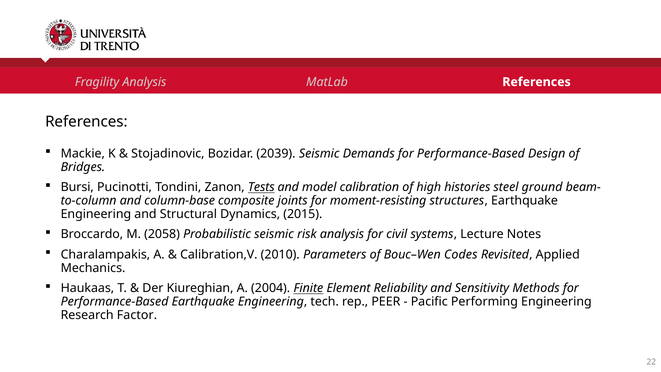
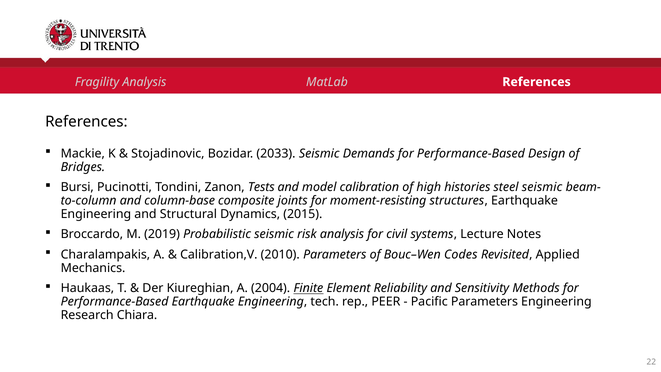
2039: 2039 -> 2033
Tests underline: present -> none
steel ground: ground -> seismic
2058: 2058 -> 2019
Pacific Performing: Performing -> Parameters
Factor: Factor -> Chiara
